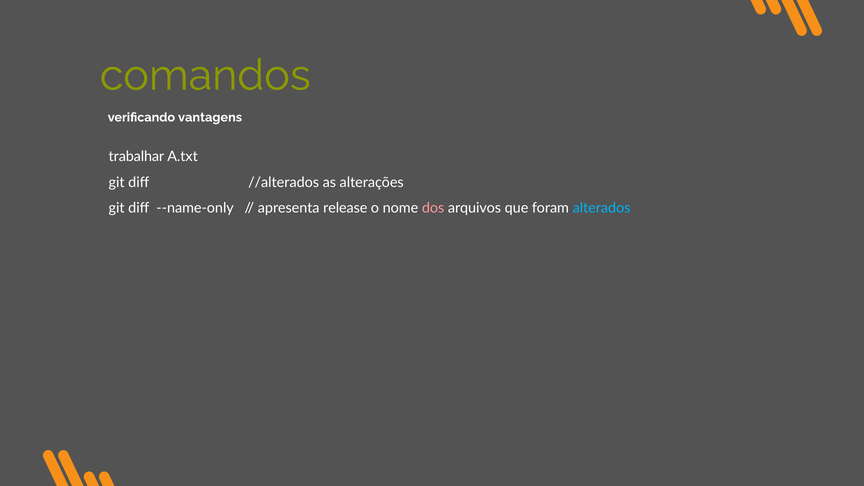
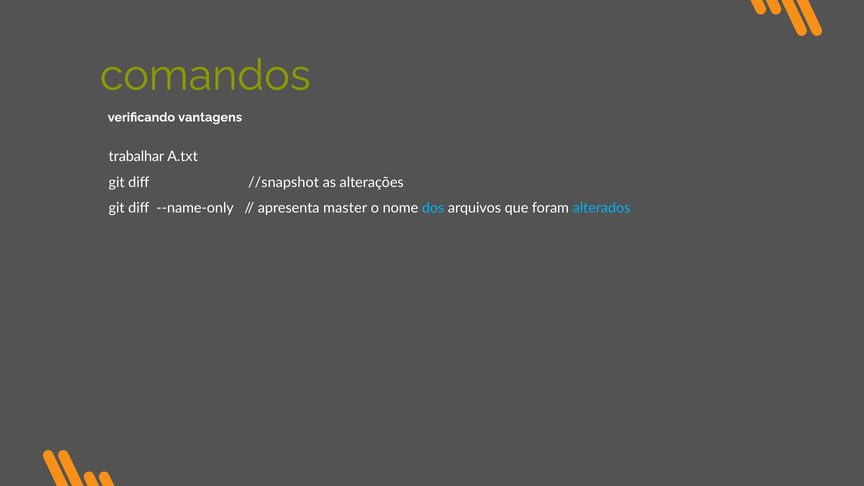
//alterados: //alterados -> //snapshot
release: release -> master
dos colour: pink -> light blue
